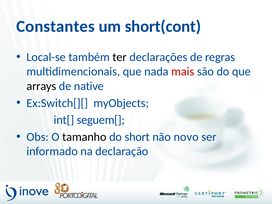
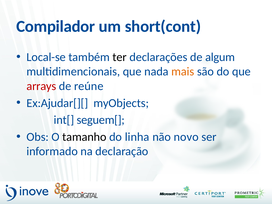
Constantes: Constantes -> Compilador
regras: regras -> algum
mais colour: red -> orange
arrays colour: black -> red
native: native -> reúne
Ex:Switch[][: Ex:Switch[][ -> Ex:Ajudar[][
short: short -> linha
